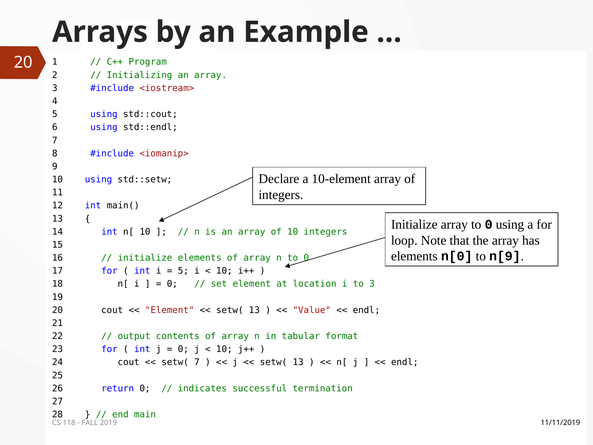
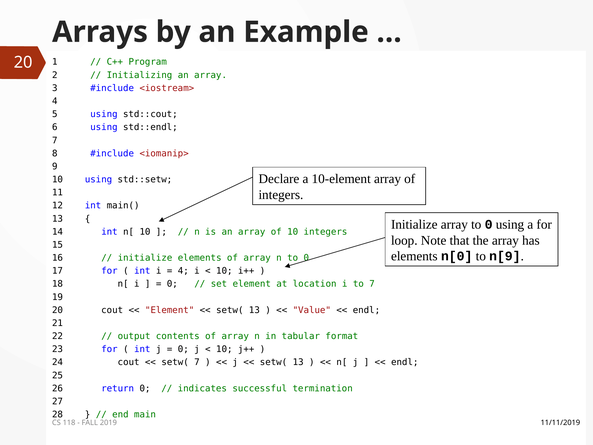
5 at (183, 271): 5 -> 4
to 3: 3 -> 7
